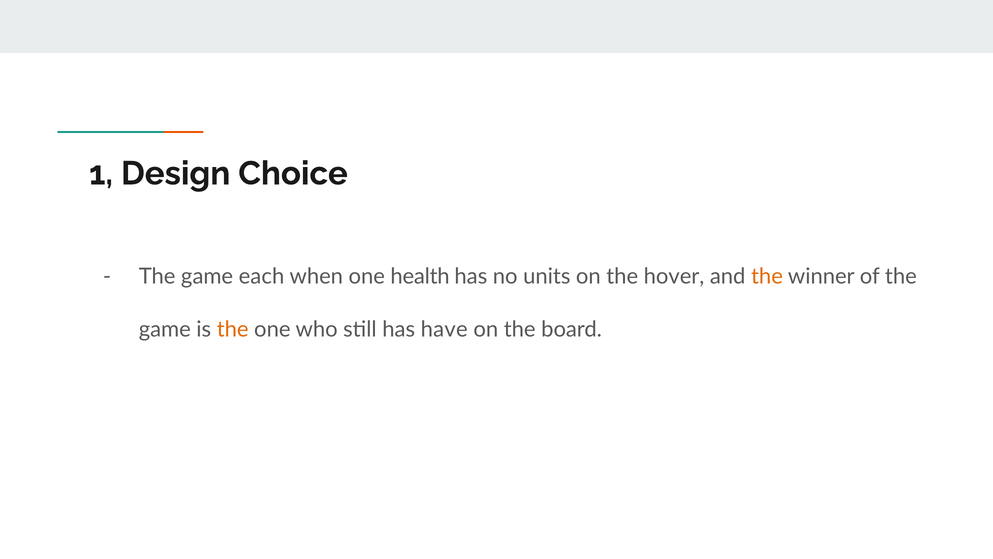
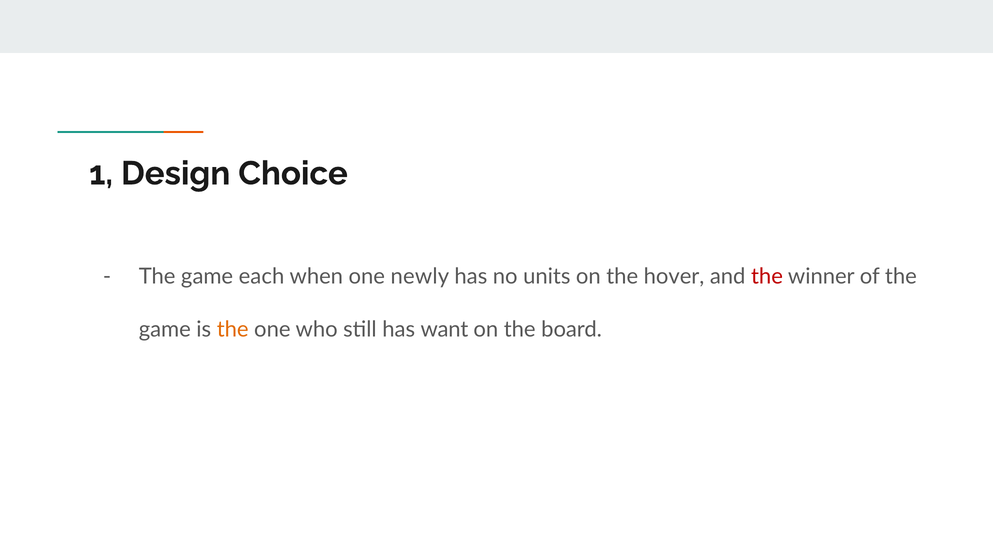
health: health -> newly
the at (767, 276) colour: orange -> red
have: have -> want
